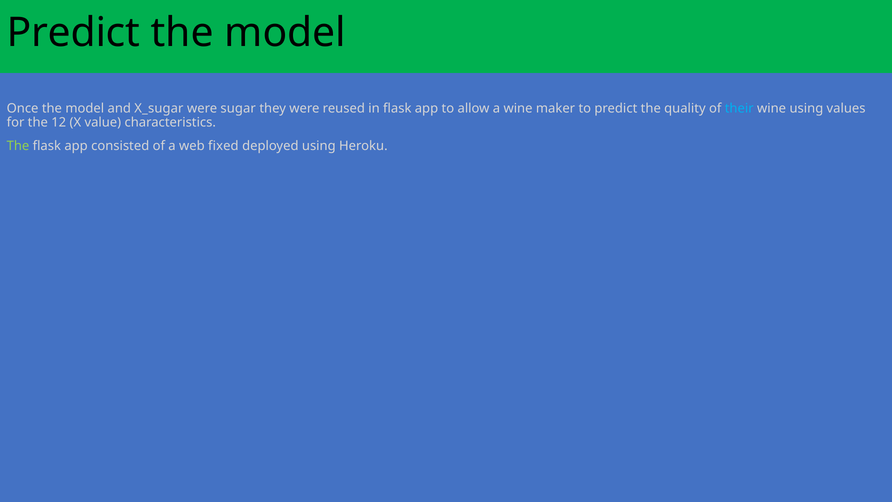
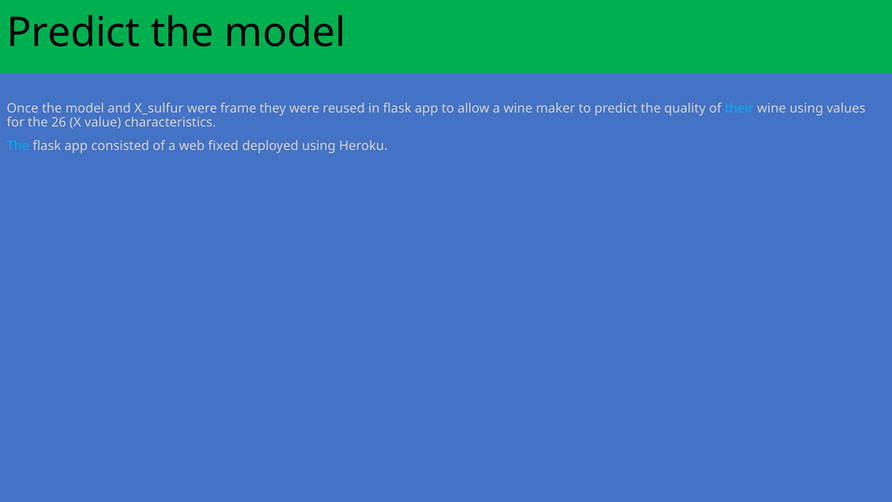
X_sugar: X_sugar -> X_sulfur
sugar: sugar -> frame
12: 12 -> 26
The at (18, 146) colour: light green -> light blue
